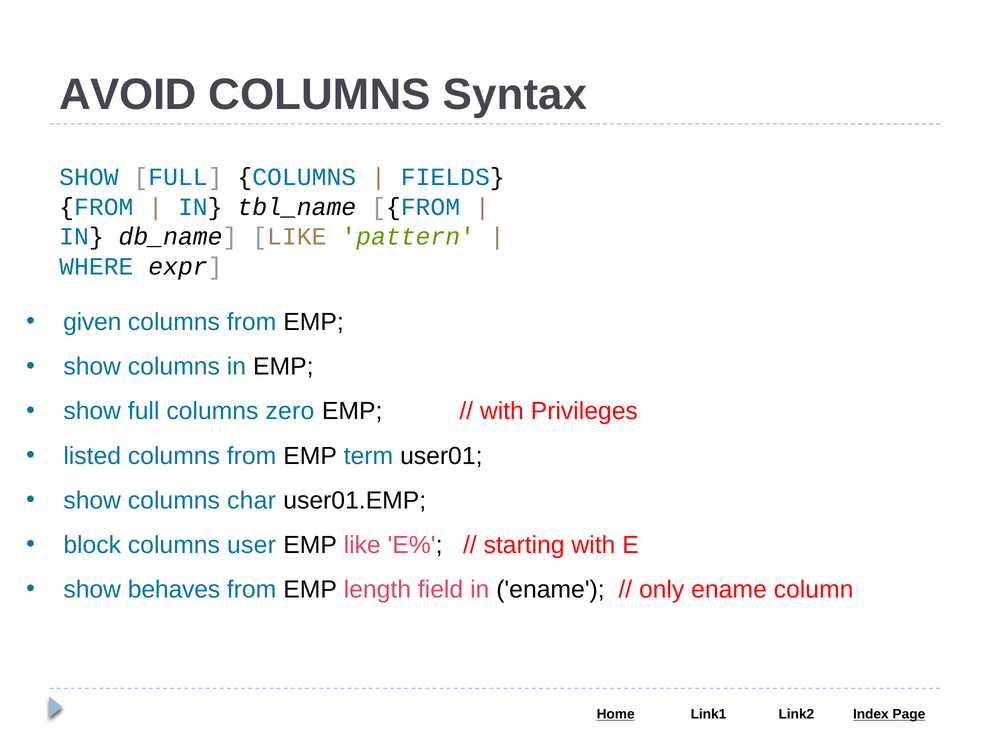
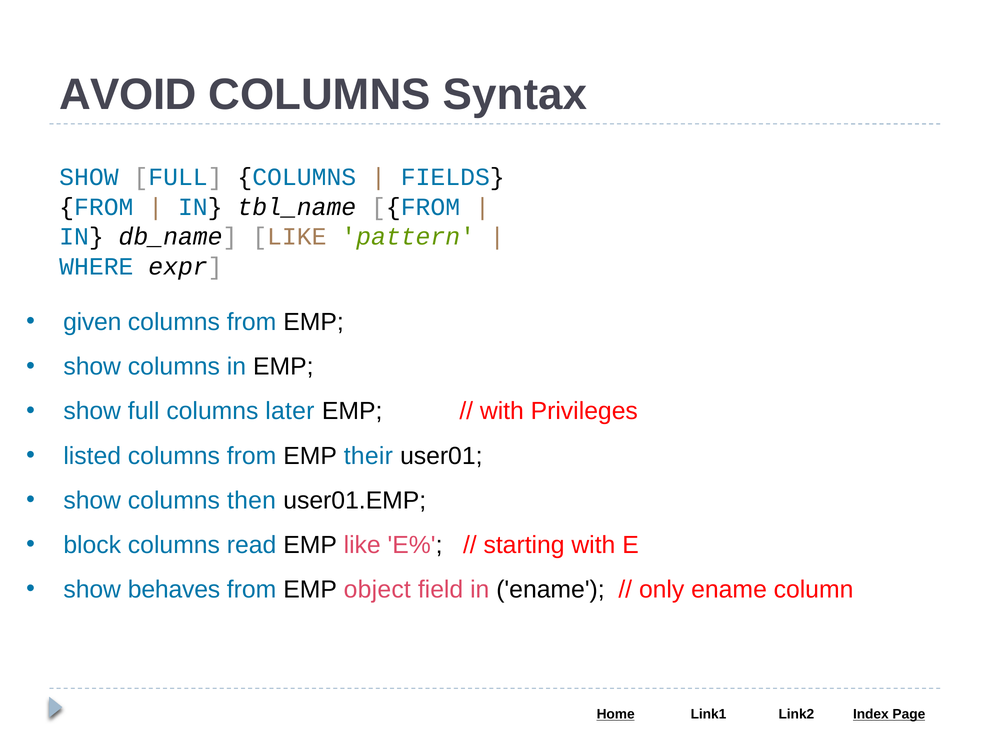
zero: zero -> later
term: term -> their
char: char -> then
user: user -> read
length: length -> object
